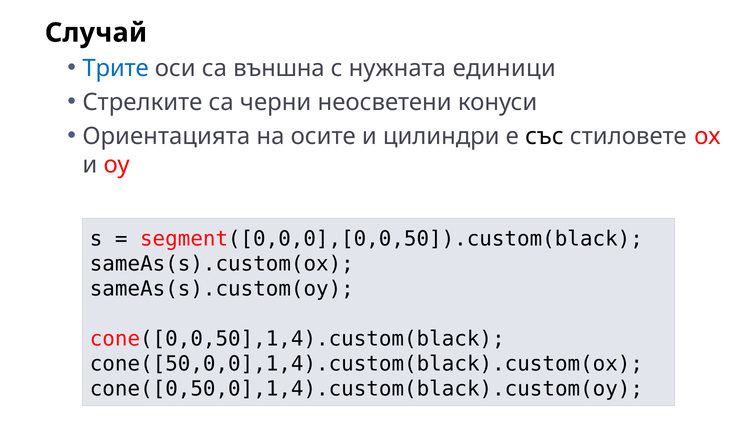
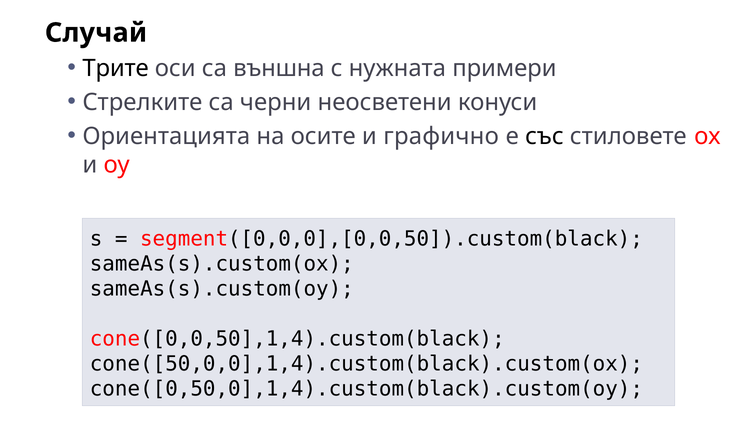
Трите colour: blue -> black
единици: единици -> примери
цилиндри: цилиндри -> графично
